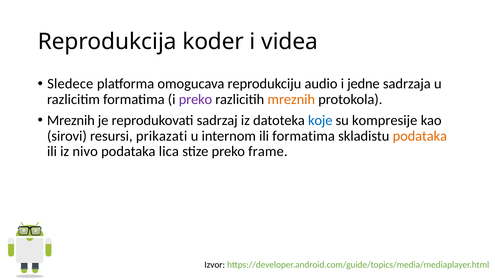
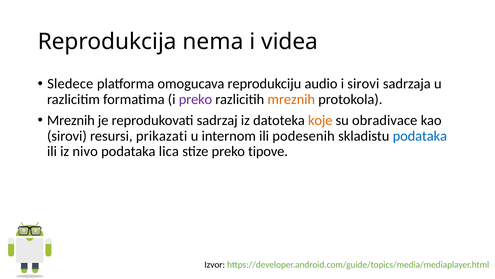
koder: koder -> nema
i jedne: jedne -> sirovi
koje colour: blue -> orange
kompresije: kompresije -> obradivace
ili formatima: formatima -> podesenih
podataka at (420, 136) colour: orange -> blue
frame: frame -> tipove
